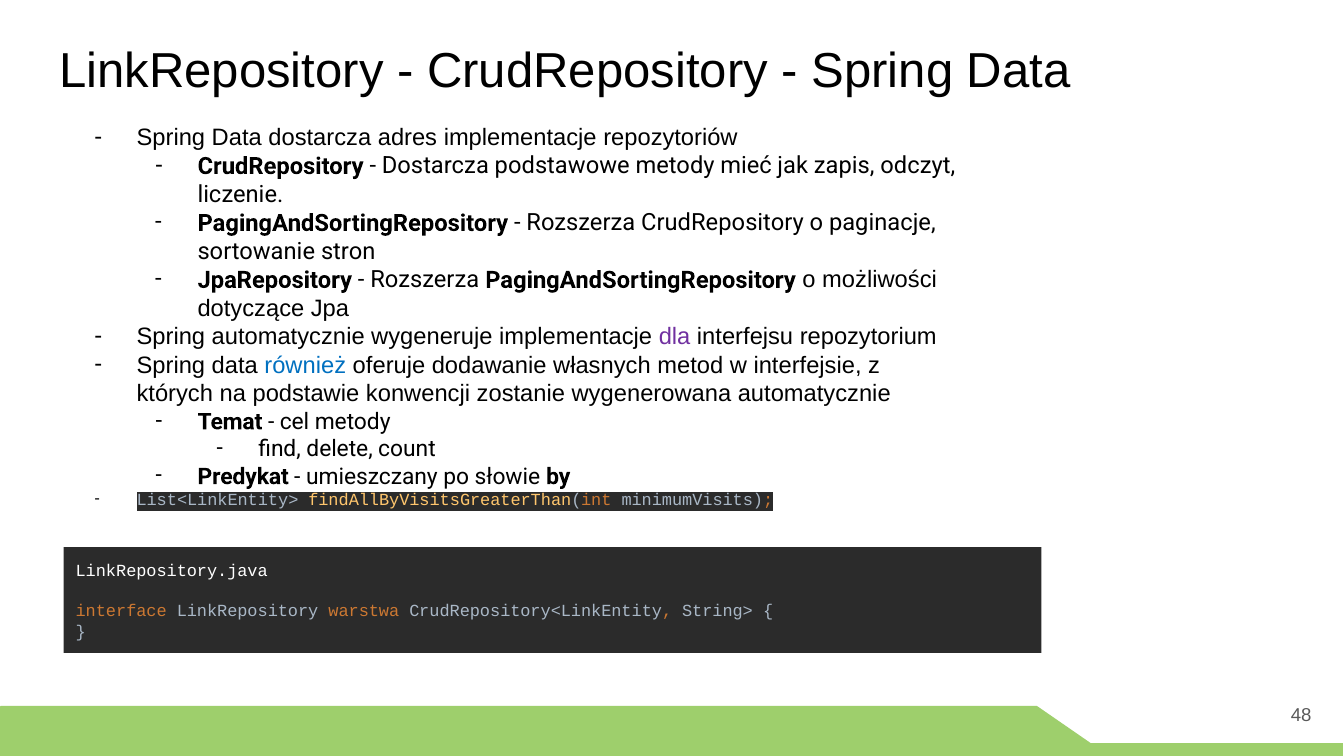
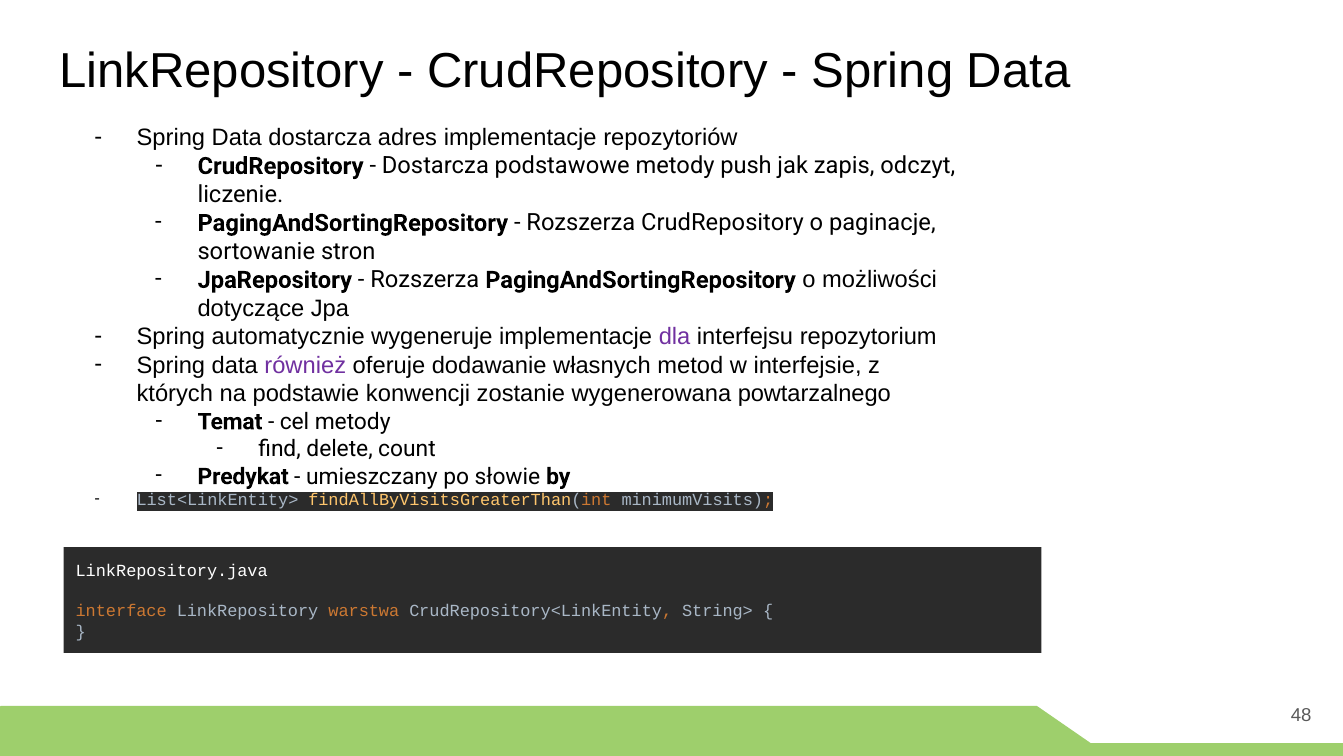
mieć: mieć -> push
również colour: blue -> purple
wygenerowana automatycznie: automatycznie -> powtarzalnego
